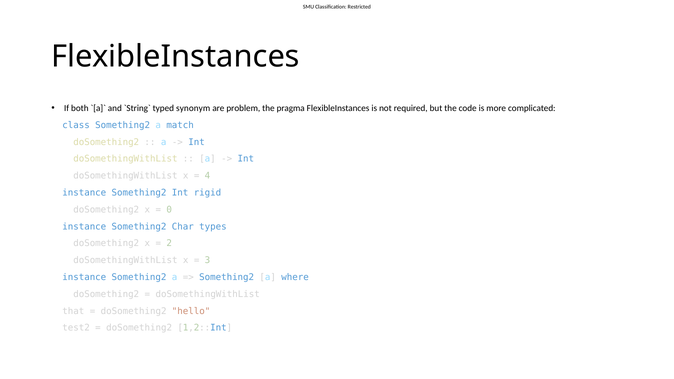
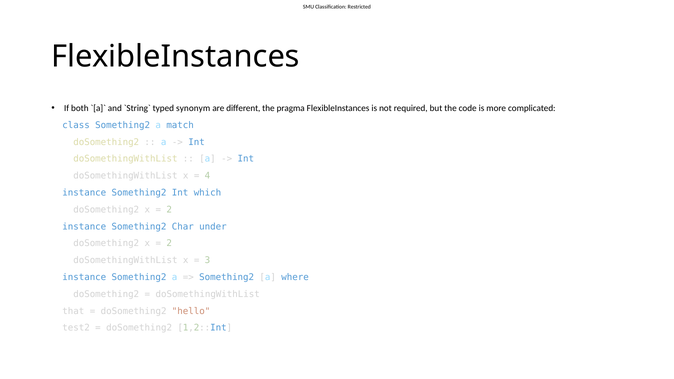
problem: problem -> different
rigid: rigid -> which
0 at (169, 210): 0 -> 2
types: types -> under
